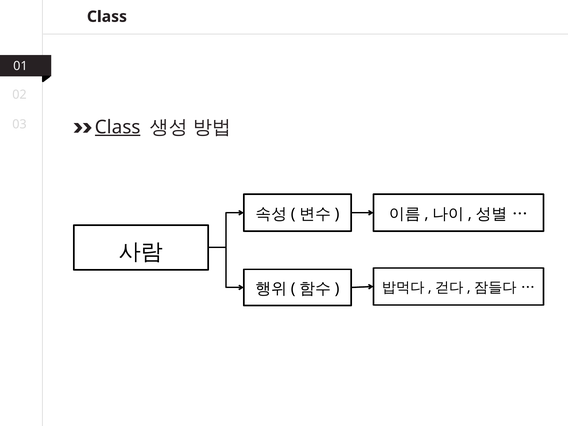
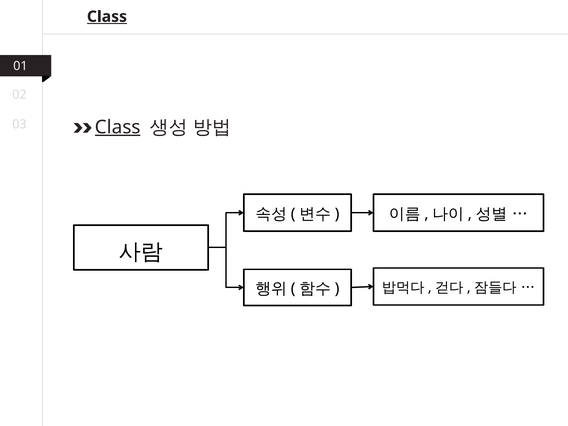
Class at (107, 17) underline: none -> present
